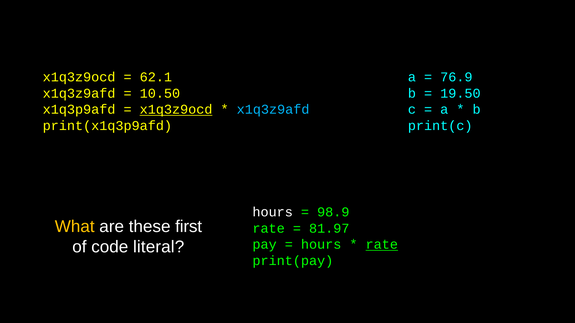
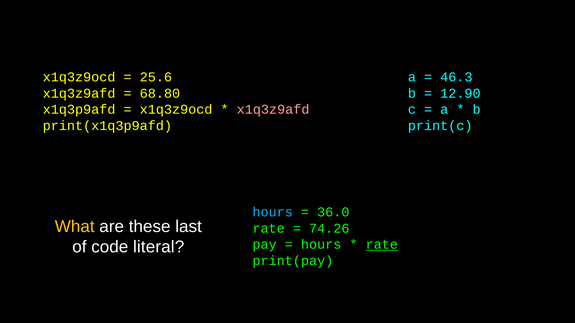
62.1: 62.1 -> 25.6
76.9: 76.9 -> 46.3
10.50: 10.50 -> 68.80
19.50: 19.50 -> 12.90
x1q3z9ocd at (176, 110) underline: present -> none
x1q3z9afd at (273, 110) colour: light blue -> pink
hours at (273, 212) colour: white -> light blue
98.9: 98.9 -> 36.0
first: first -> last
81.97: 81.97 -> 74.26
